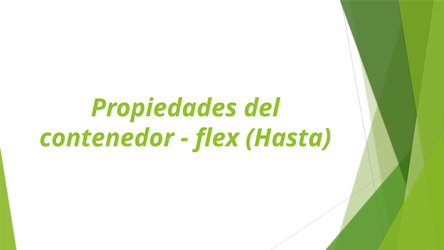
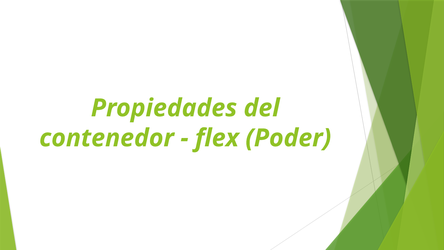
Hasta: Hasta -> Poder
